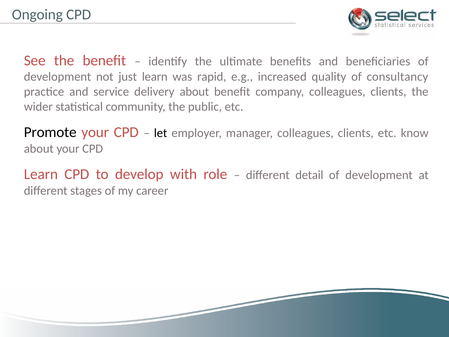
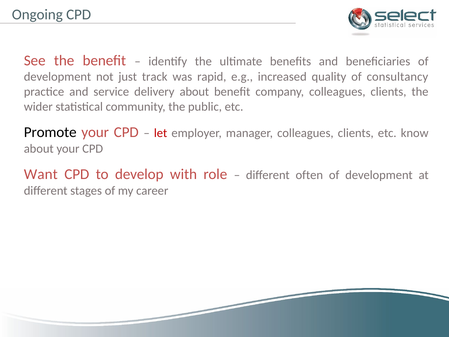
just learn: learn -> track
let colour: black -> red
Learn at (41, 174): Learn -> Want
detail: detail -> often
